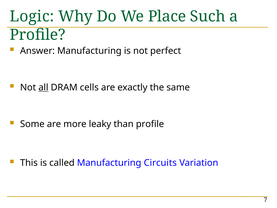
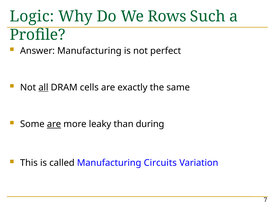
Place: Place -> Rows
are at (54, 124) underline: none -> present
than profile: profile -> during
